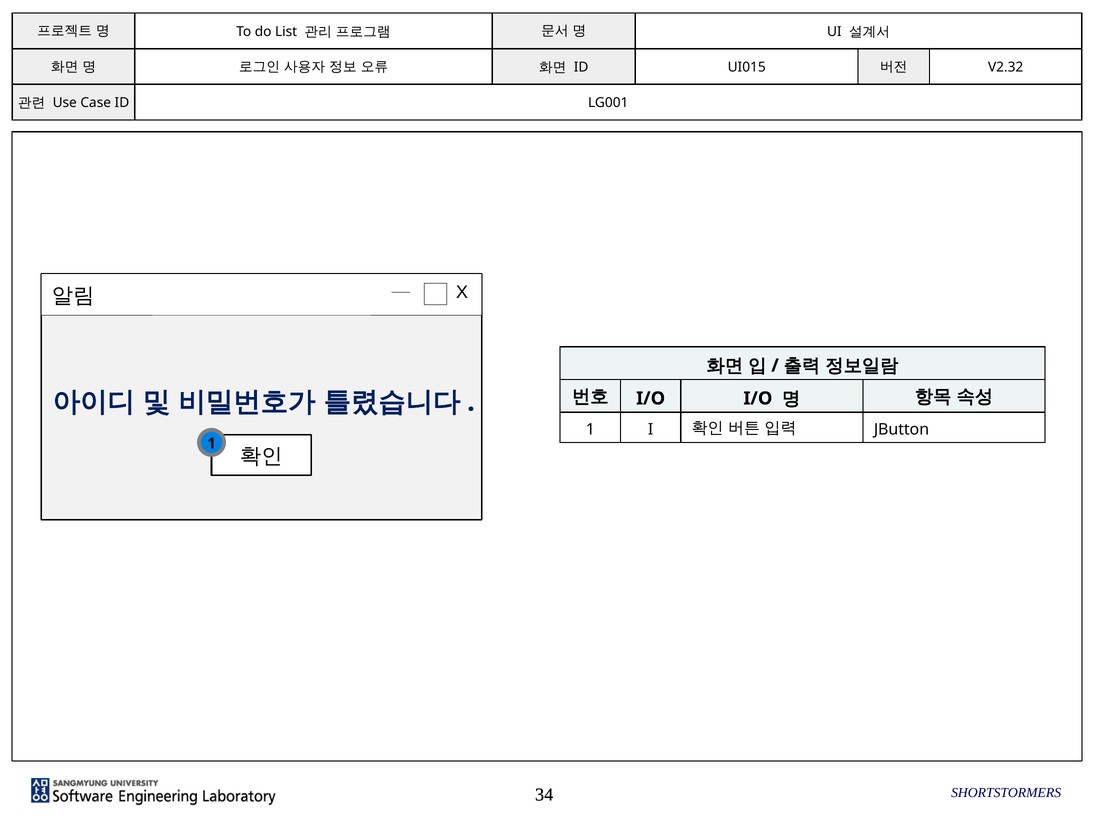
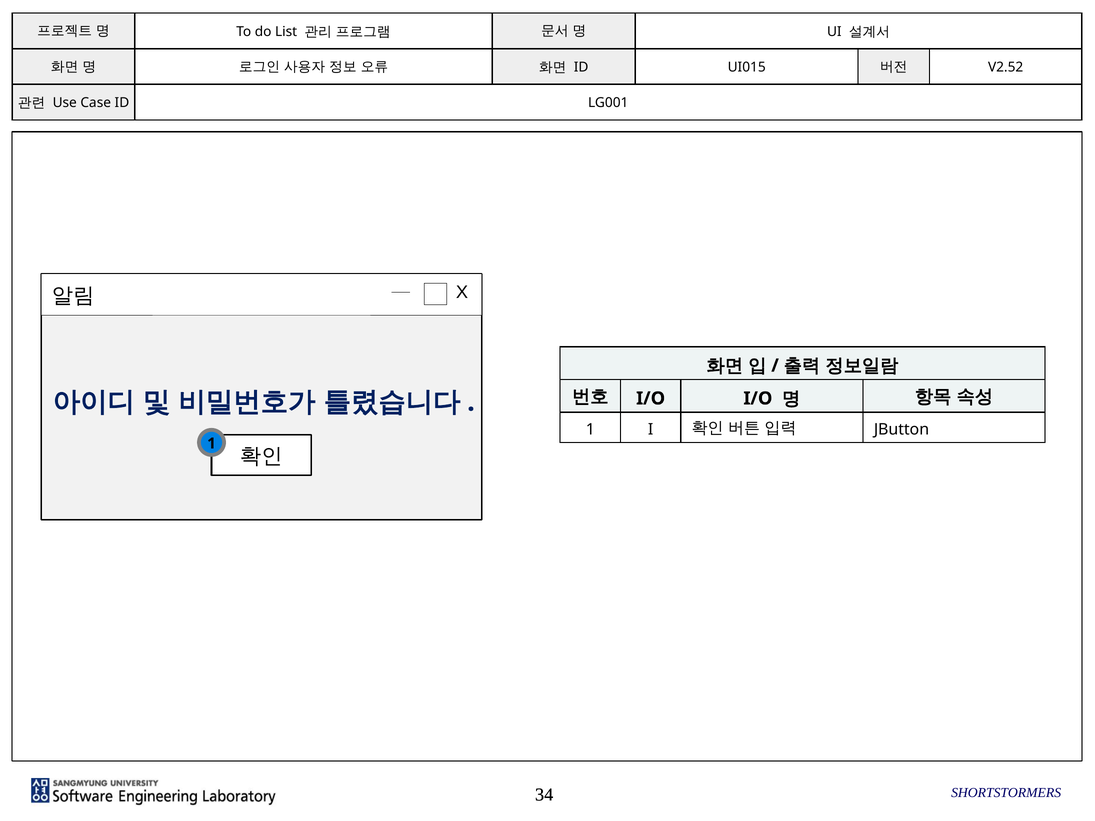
V2.32: V2.32 -> V2.52
